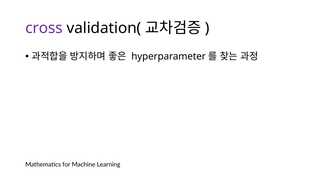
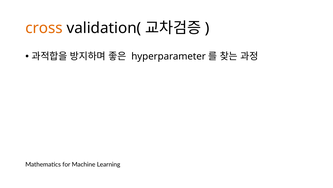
cross colour: purple -> orange
